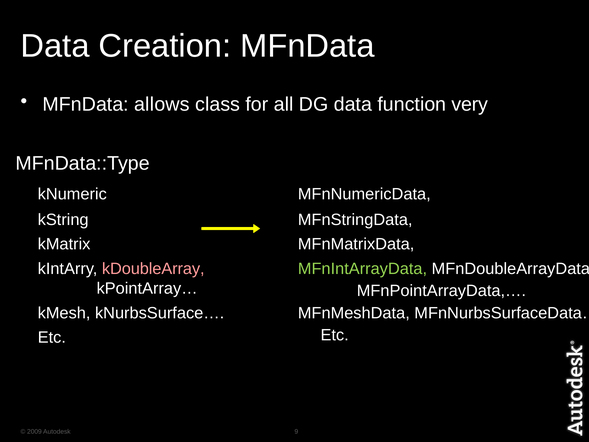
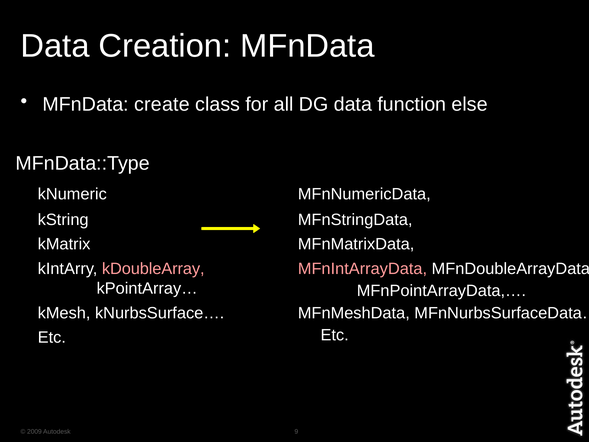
allows: allows -> create
very: very -> else
MFnIntArrayData colour: light green -> pink
